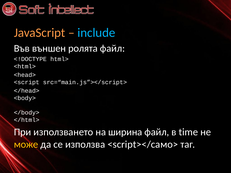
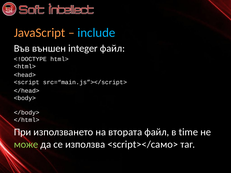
ролята: ролята -> integer
ширина: ширина -> втората
може colour: yellow -> light green
